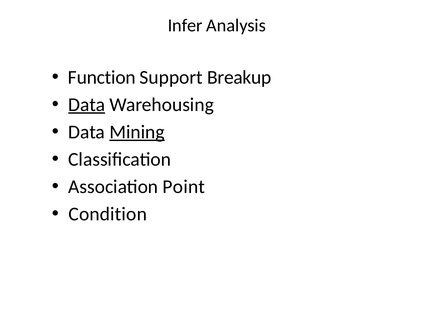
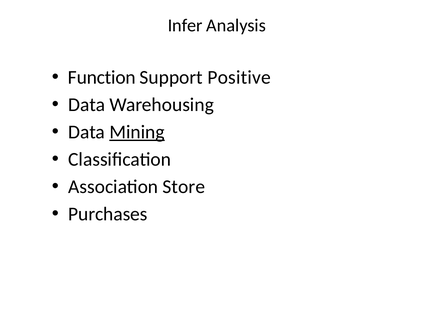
Breakup: Breakup -> Positive
Data at (87, 105) underline: present -> none
Point: Point -> Store
Condition: Condition -> Purchases
